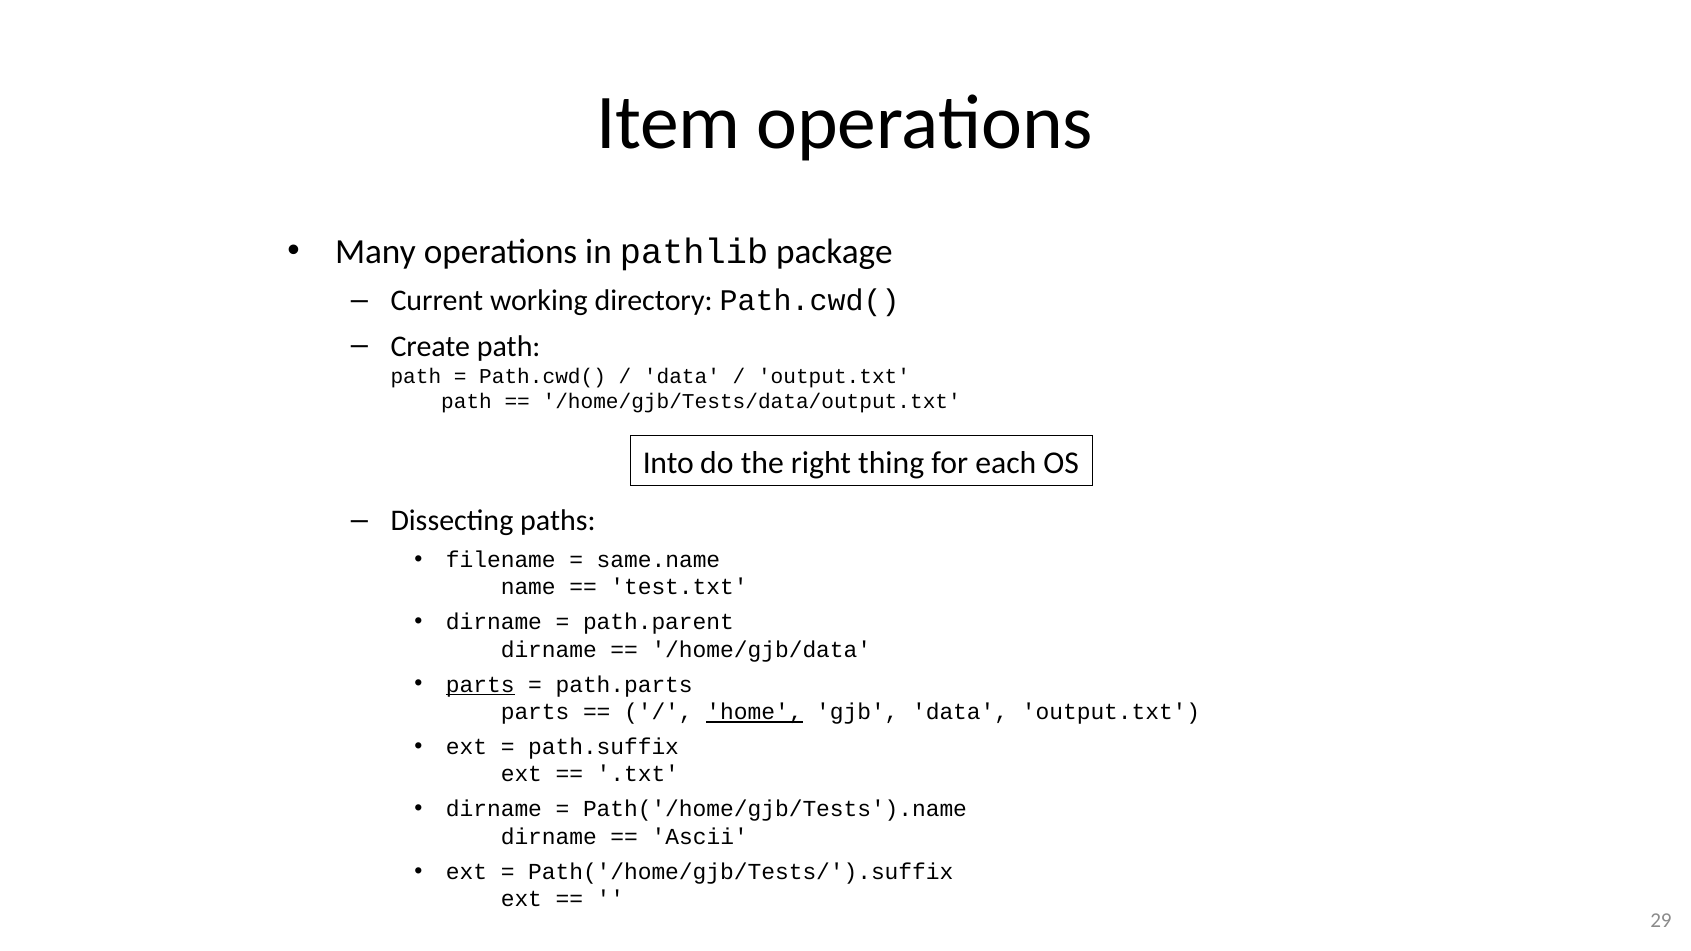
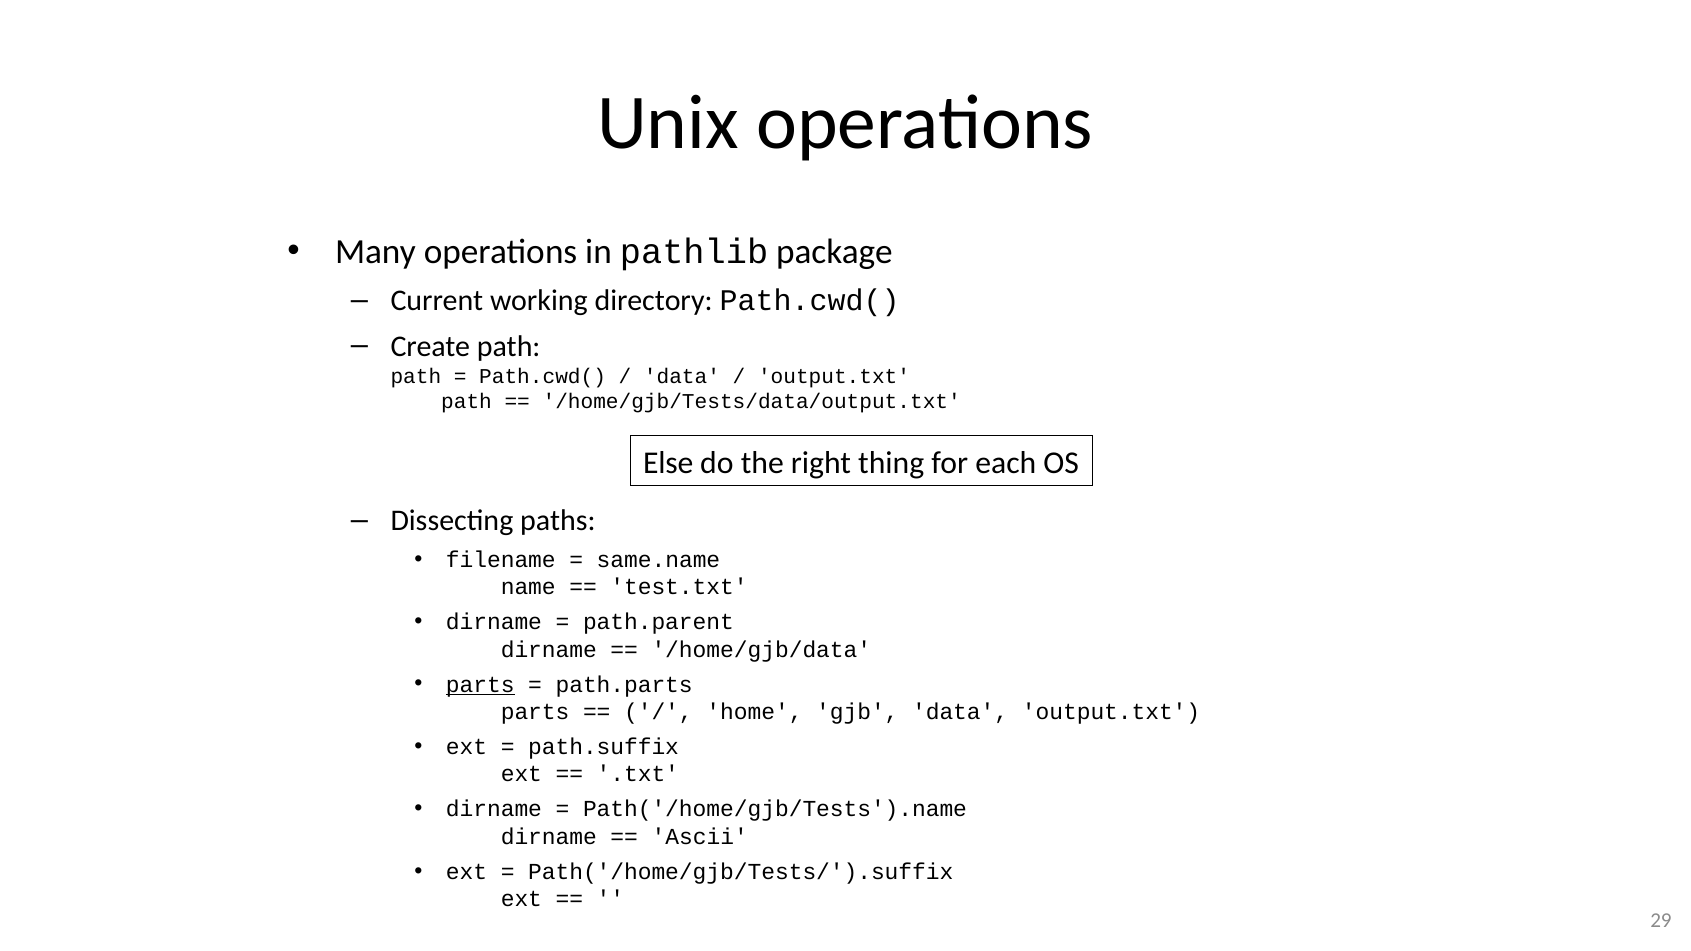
Item: Item -> Unix
Into: Into -> Else
home underline: present -> none
